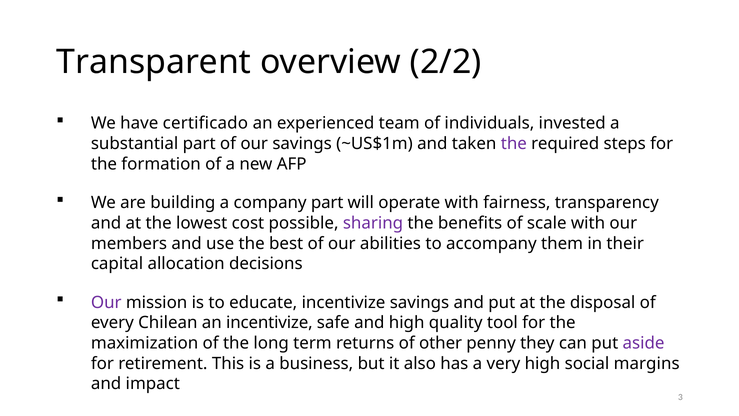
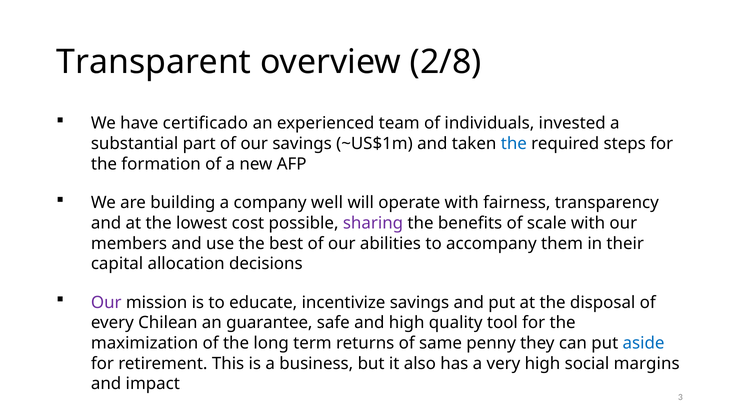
2/2: 2/2 -> 2/8
the at (514, 144) colour: purple -> blue
company part: part -> well
an incentivize: incentivize -> guarantee
other: other -> same
aside colour: purple -> blue
